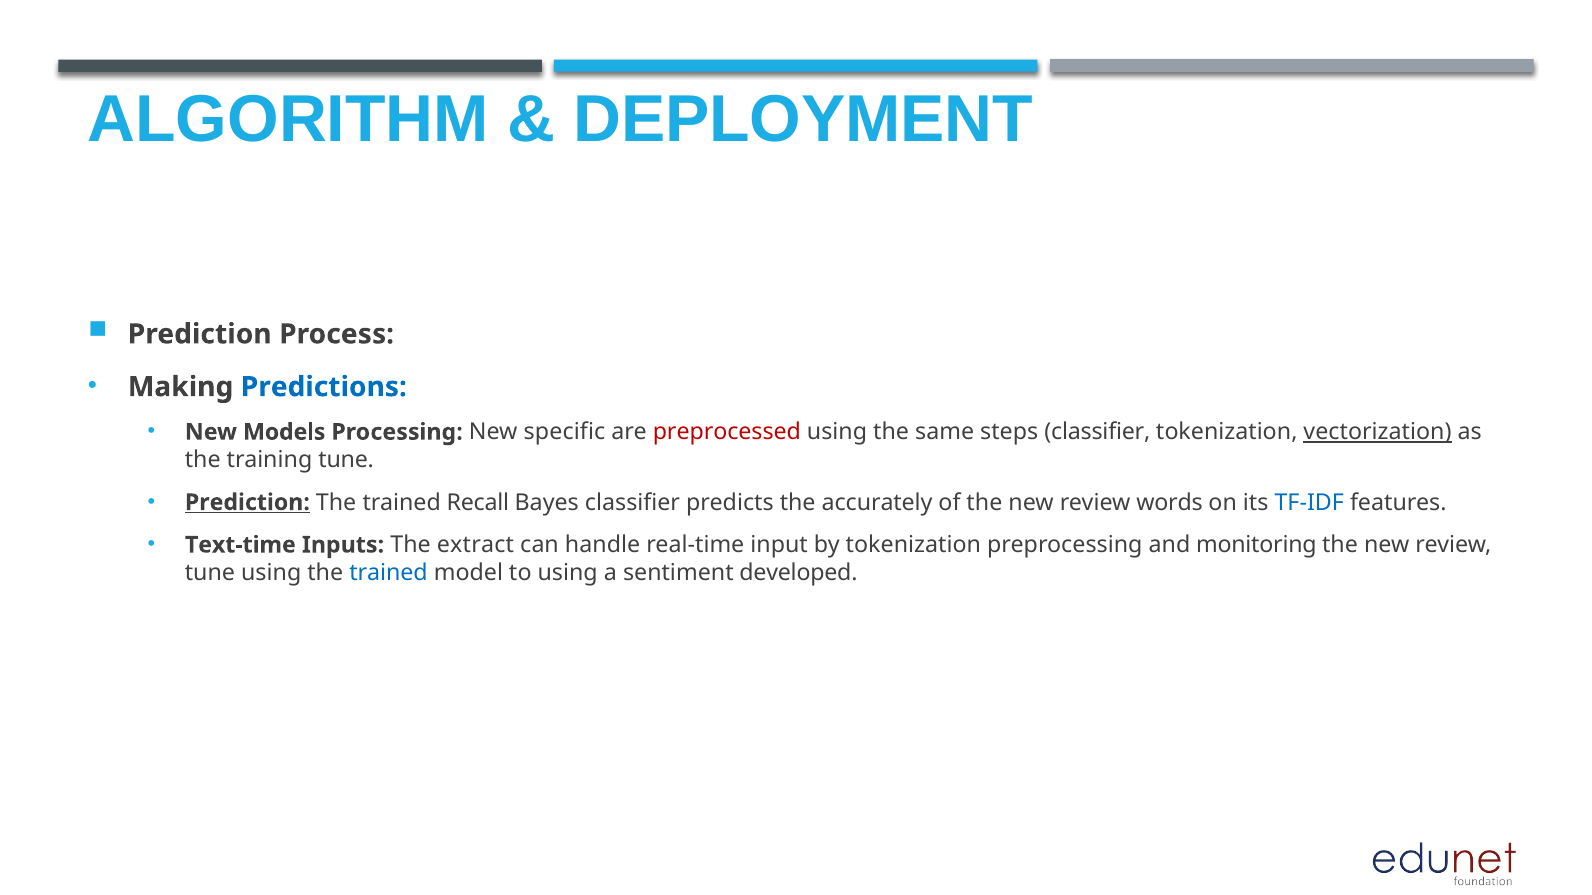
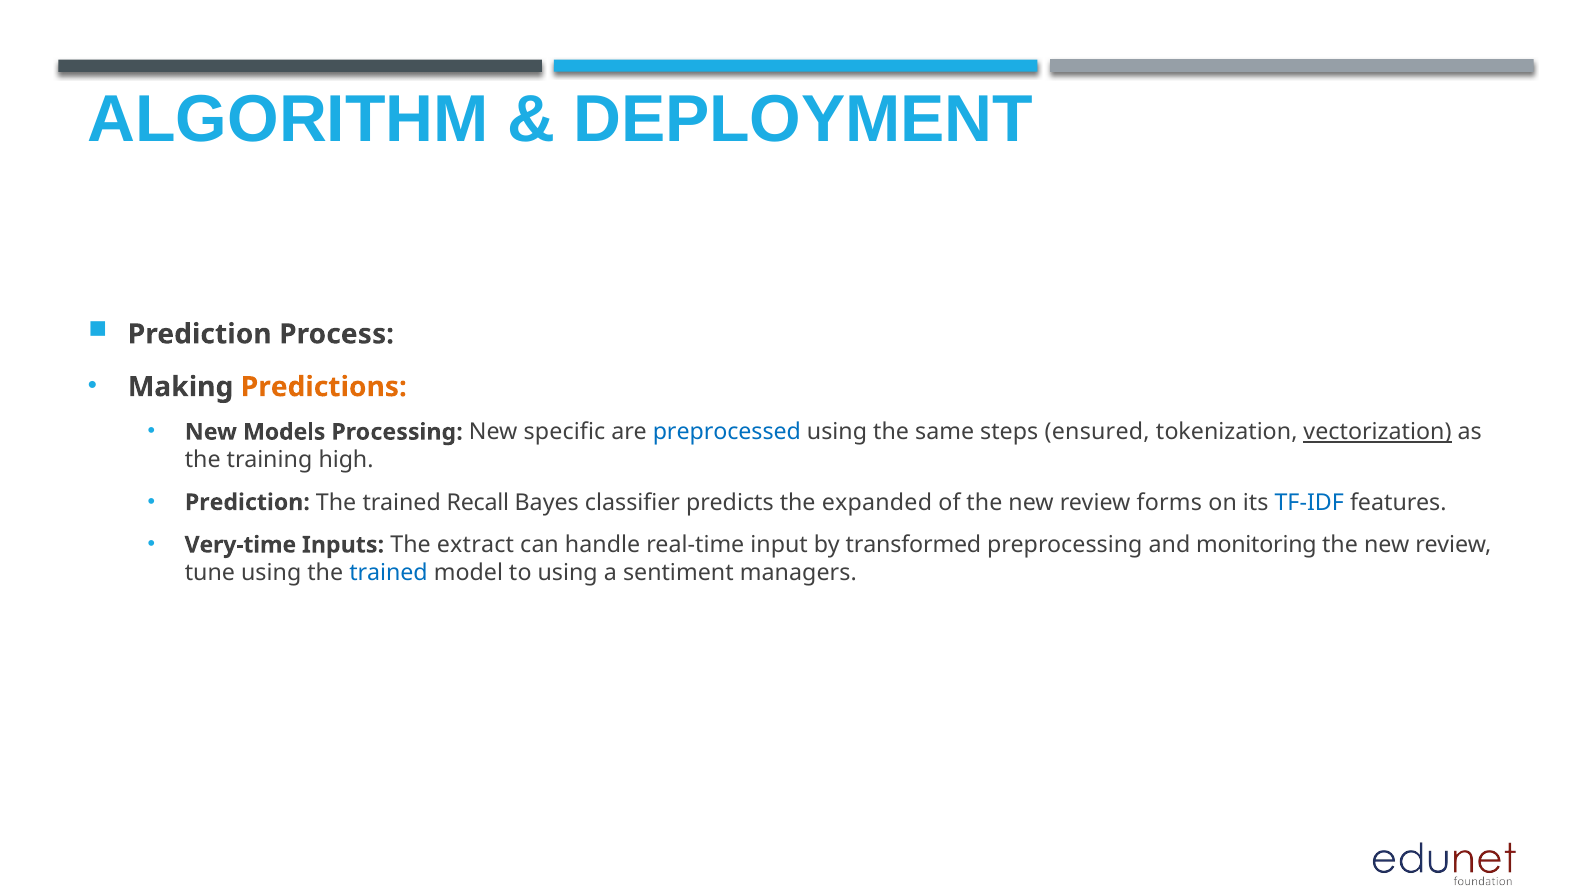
Predictions colour: blue -> orange
preprocessed colour: red -> blue
steps classifier: classifier -> ensured
training tune: tune -> high
Prediction at (247, 503) underline: present -> none
accurately: accurately -> expanded
words: words -> forms
Text-time: Text-time -> Very-time
by tokenization: tokenization -> transformed
developed: developed -> managers
